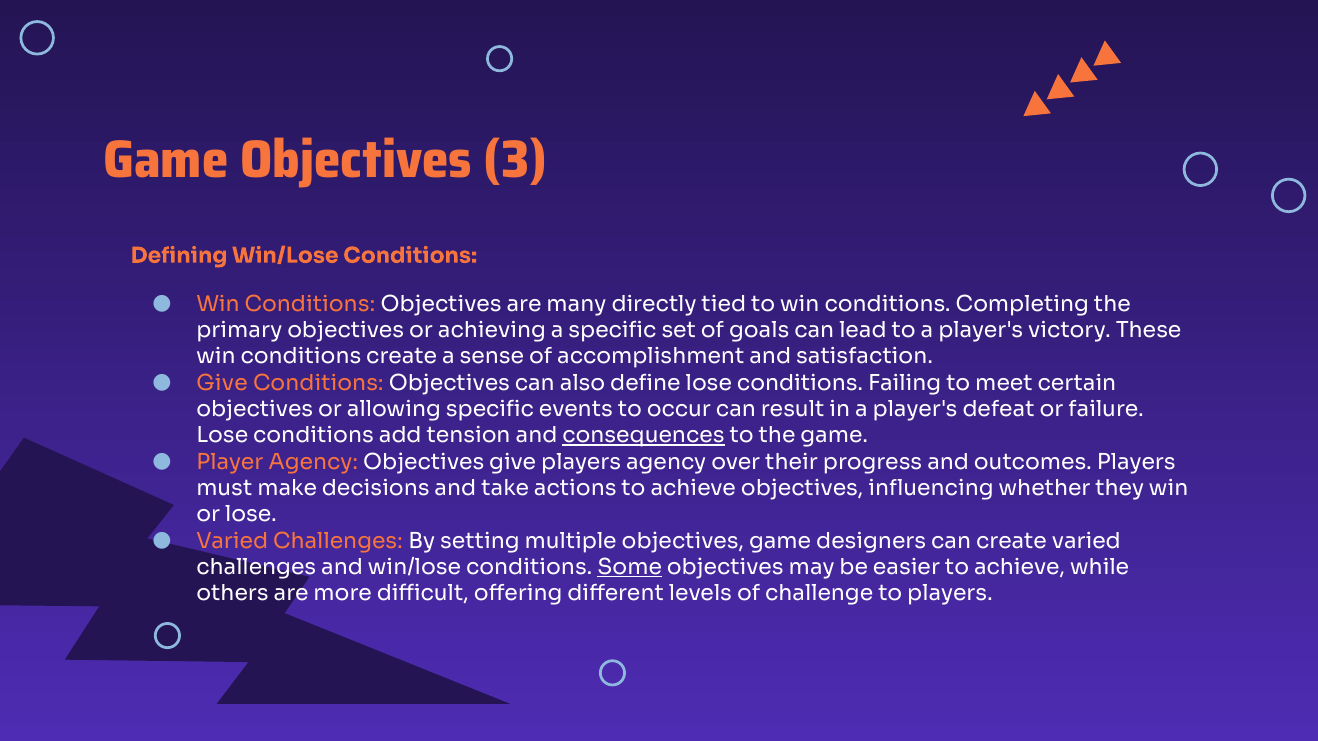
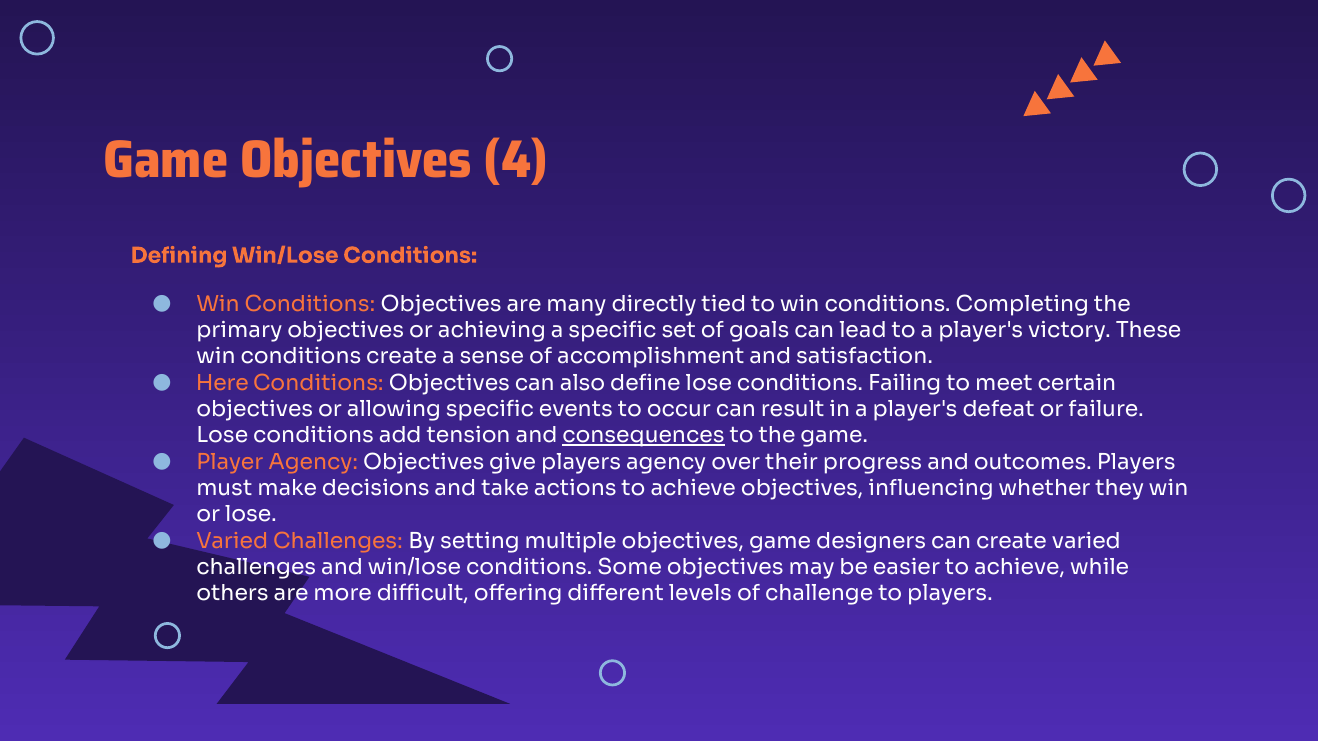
3: 3 -> 4
Give at (222, 383): Give -> Here
Some underline: present -> none
